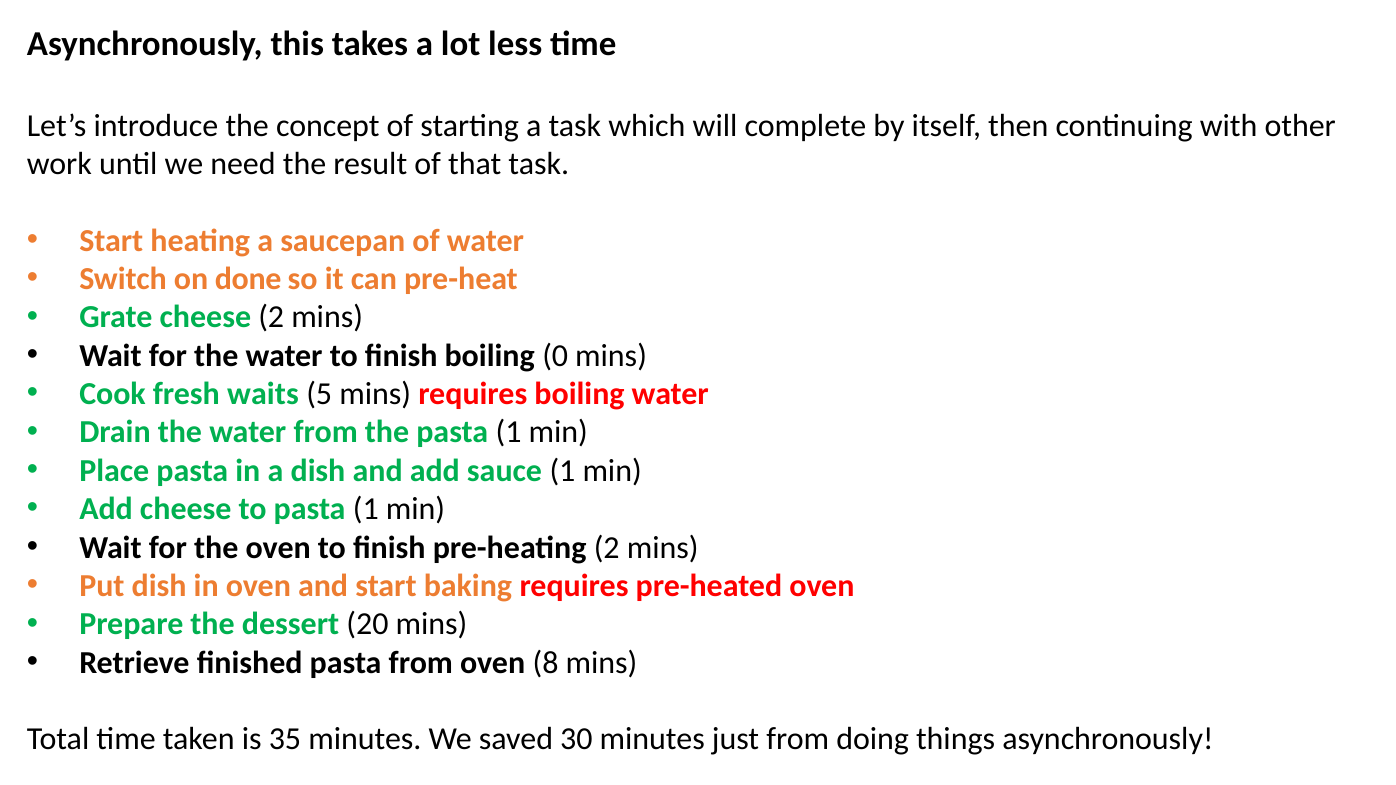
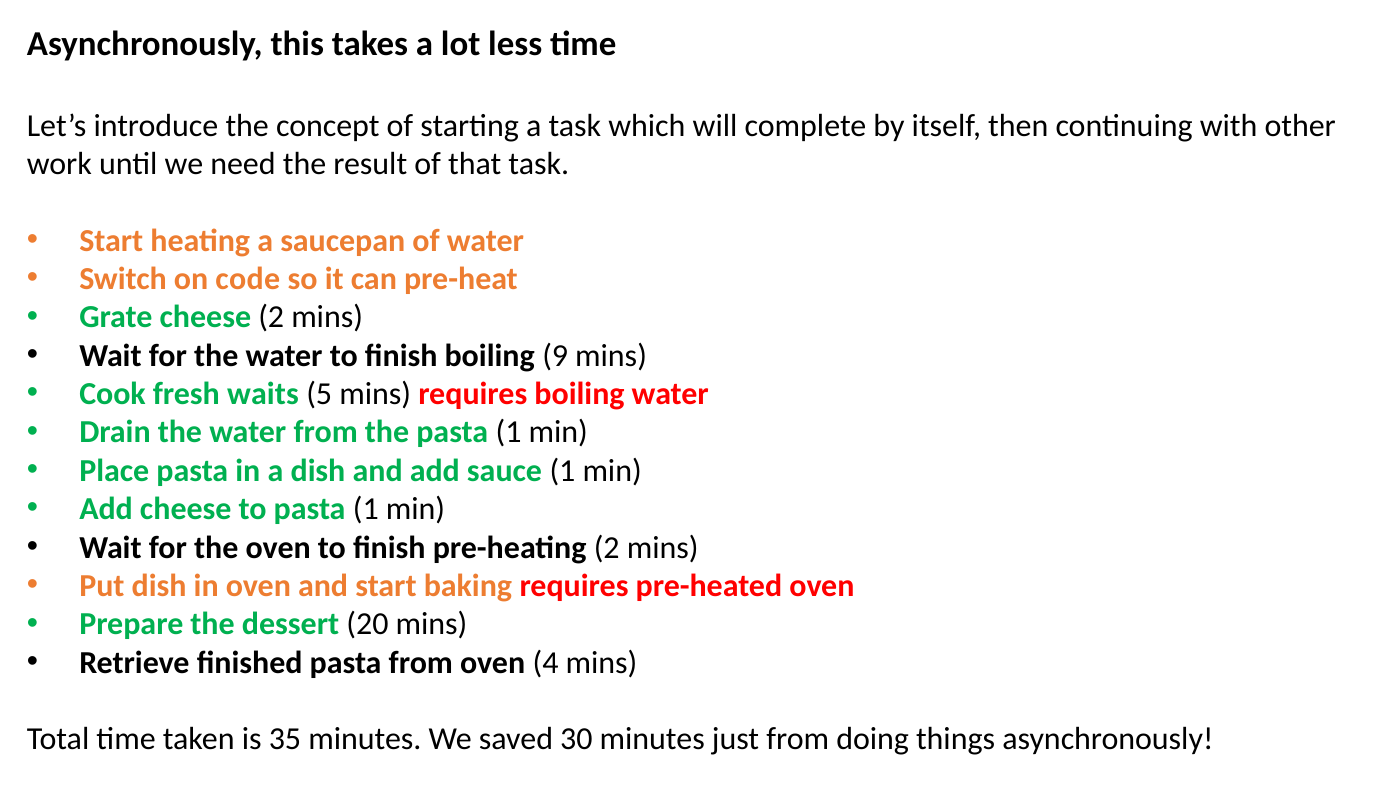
done: done -> code
0: 0 -> 9
8: 8 -> 4
